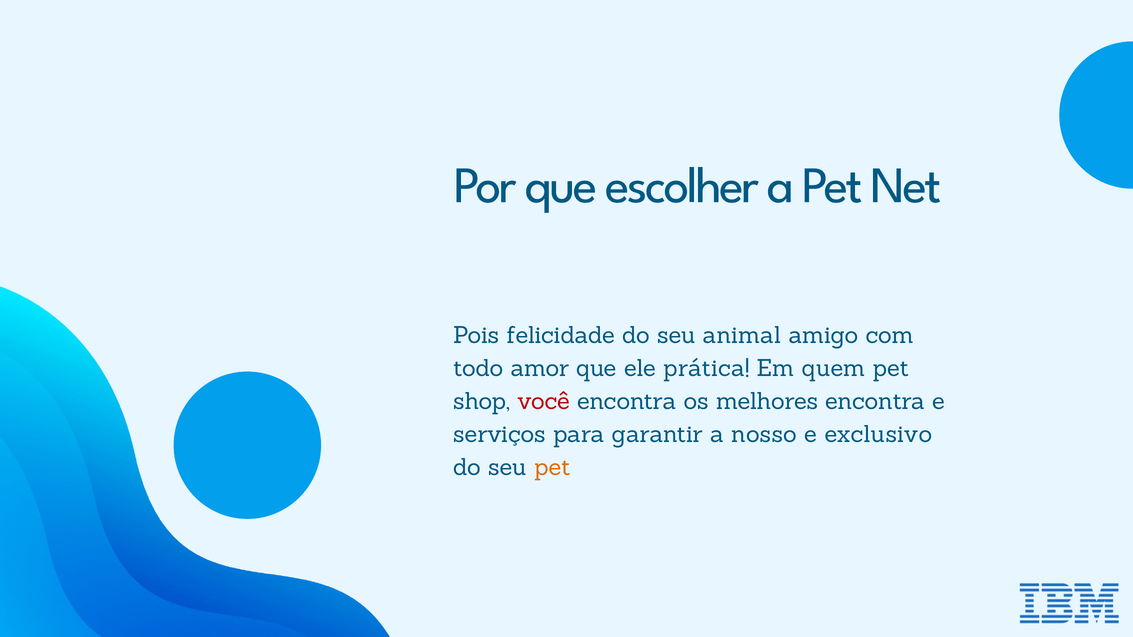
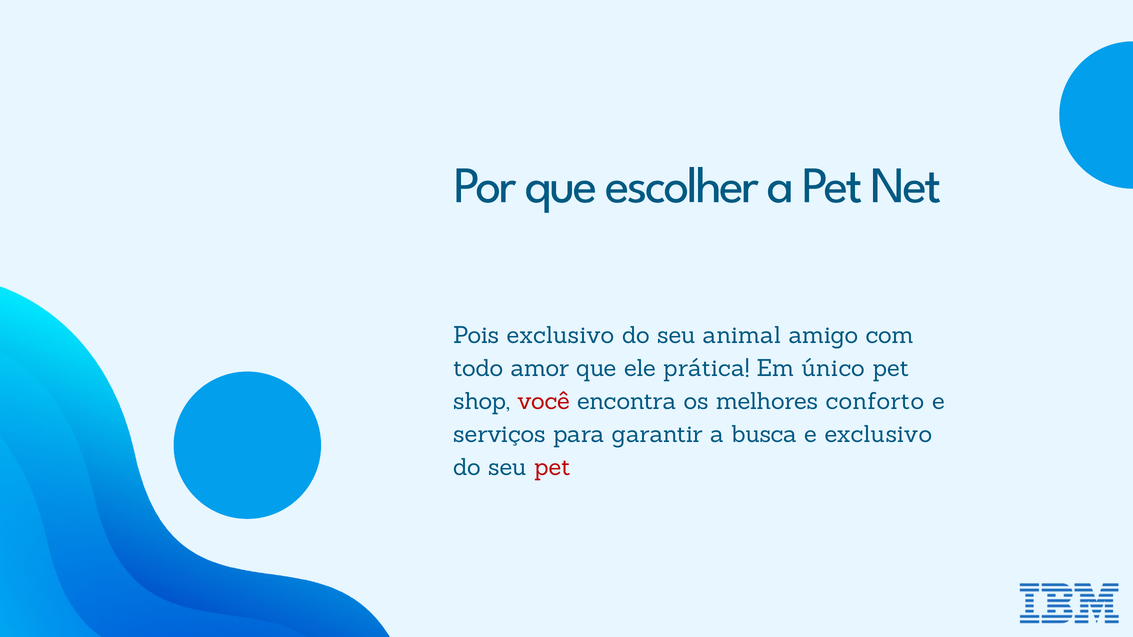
Pois felicidade: felicidade -> exclusivo
quem: quem -> único
melhores encontra: encontra -> conforto
nosso: nosso -> busca
pet at (552, 468) colour: orange -> red
